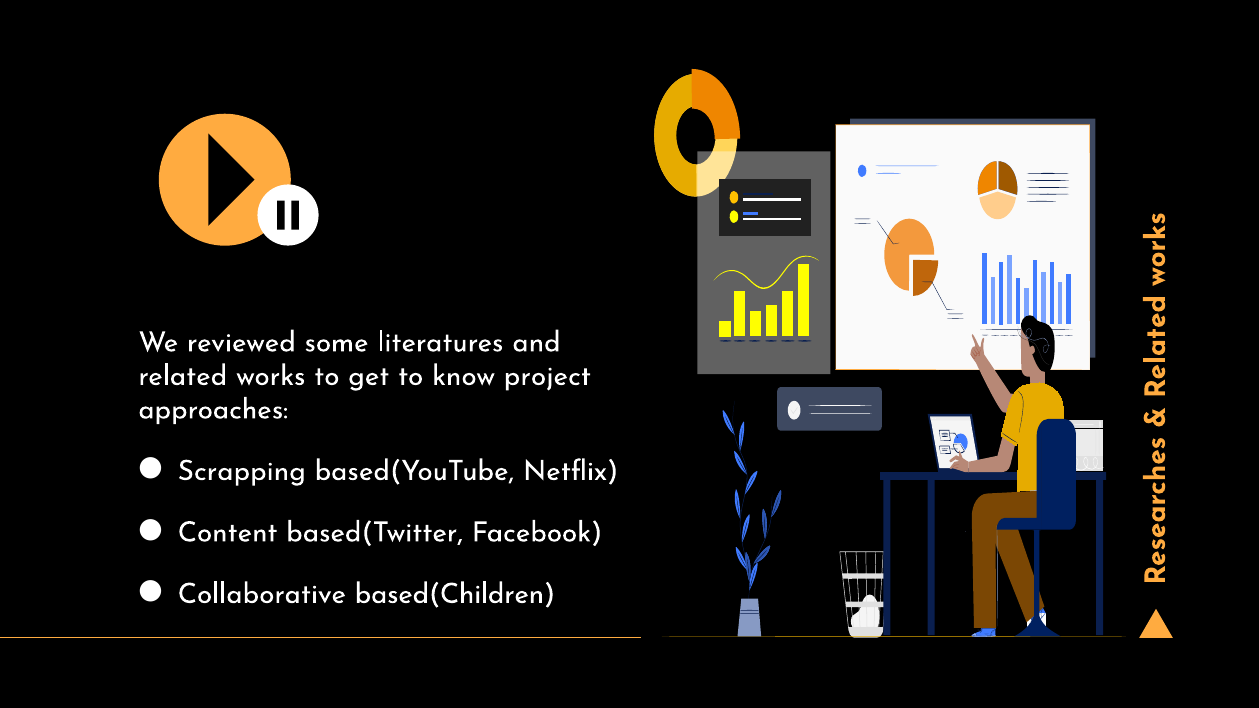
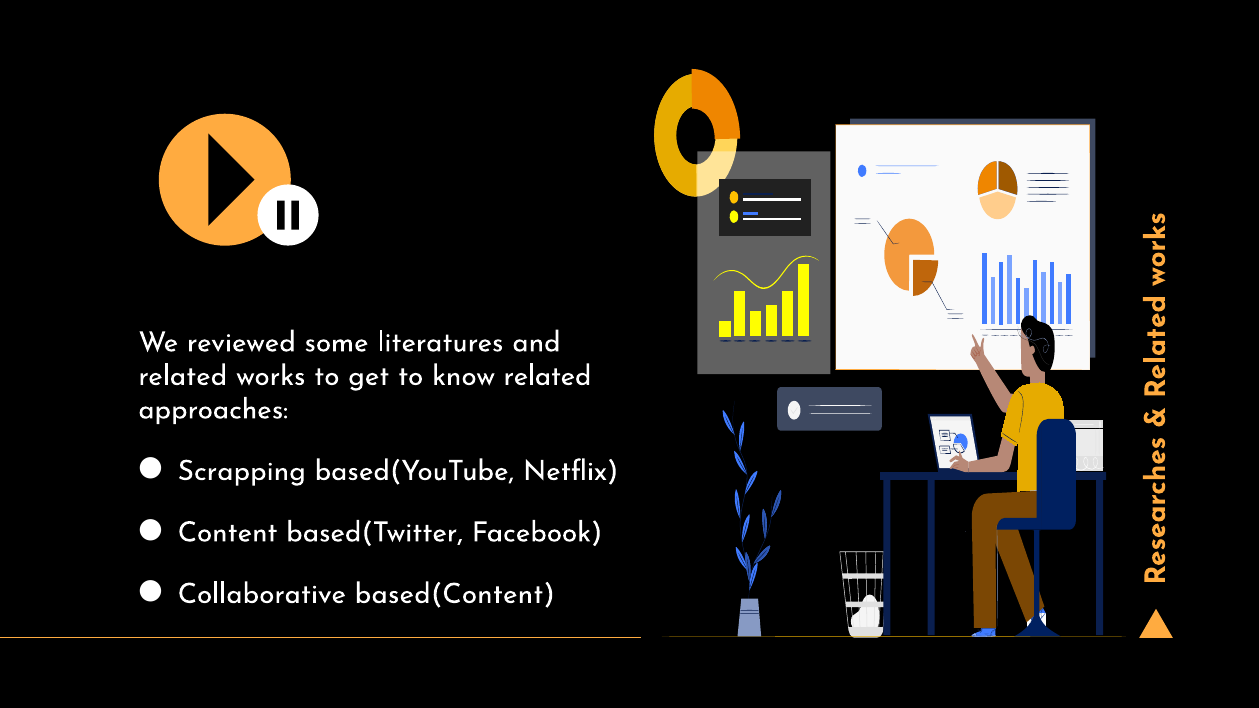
know project: project -> related
based(Children: based(Children -> based(Content
